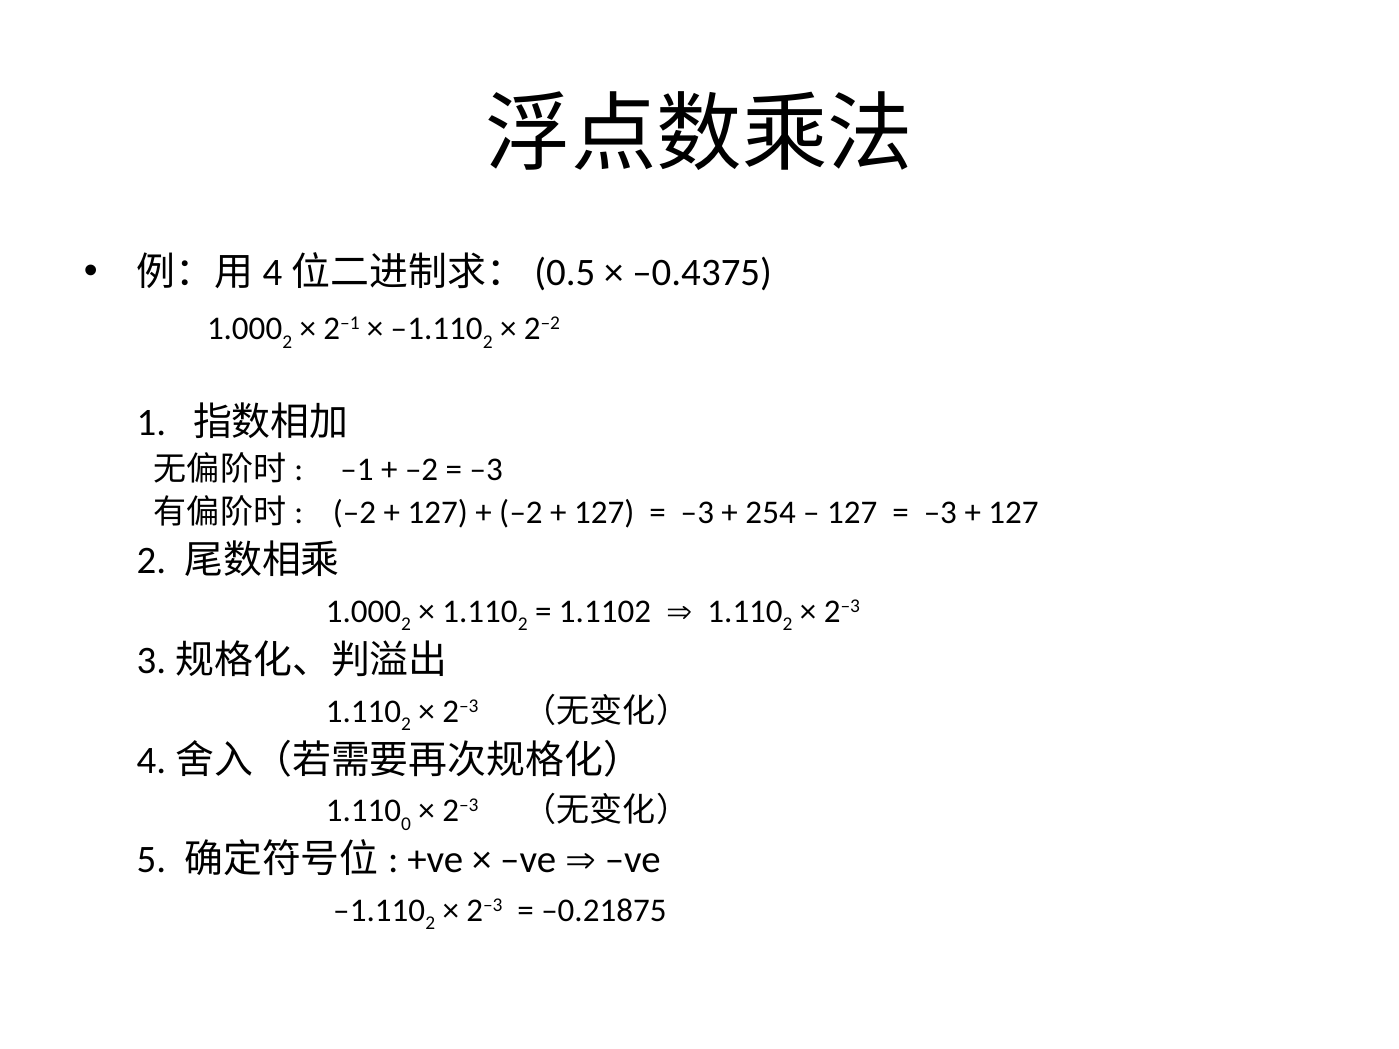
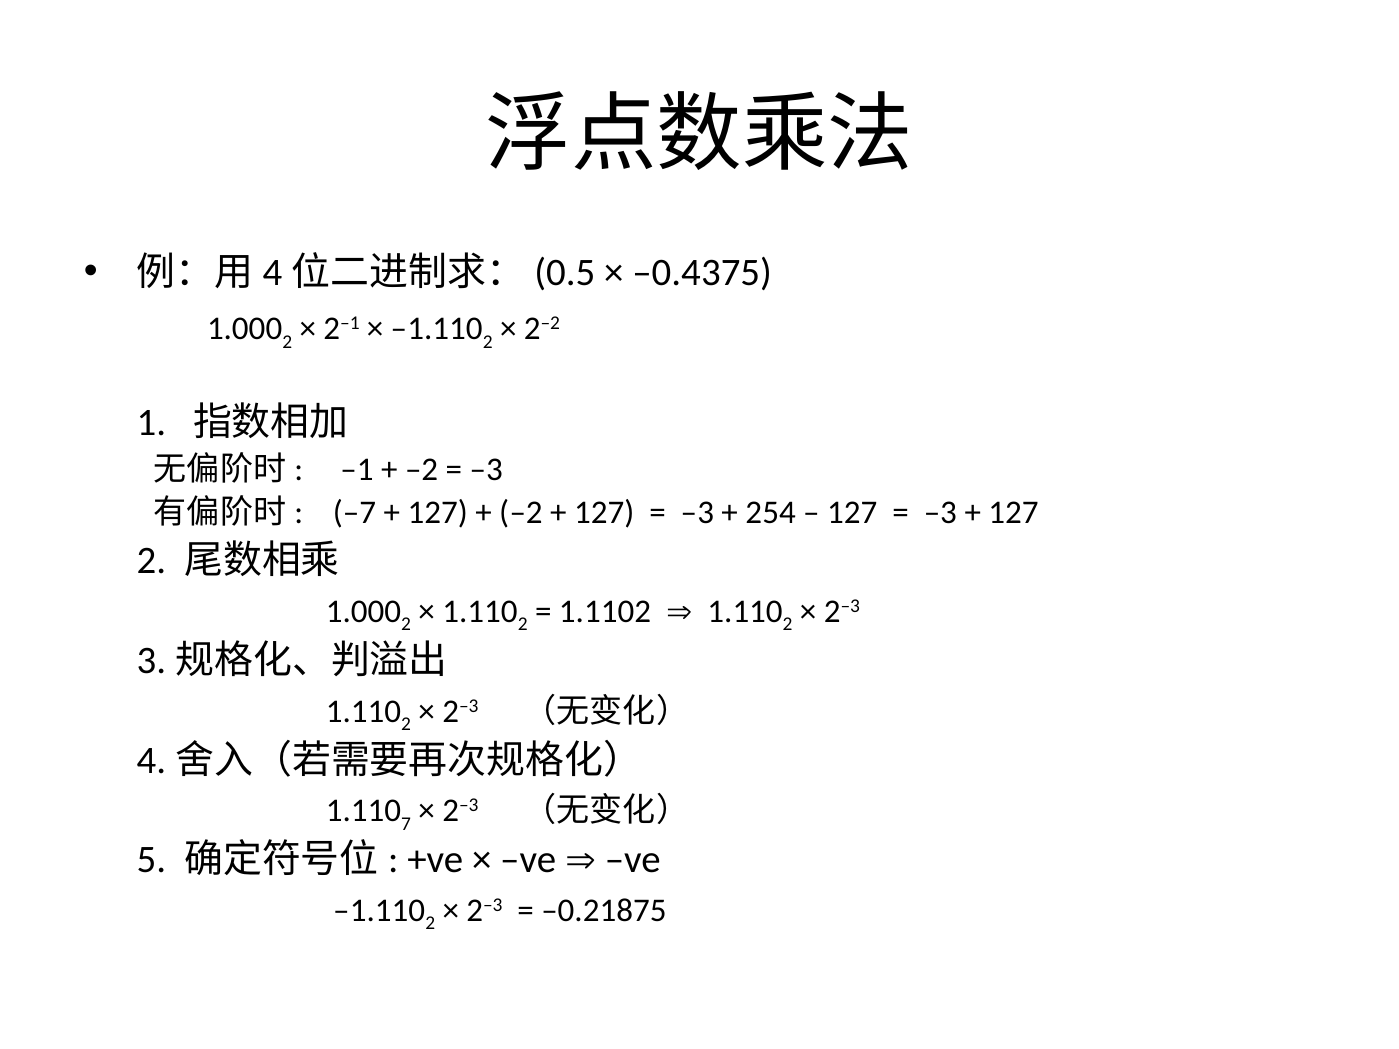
–2 at (355, 513): –2 -> –7
0: 0 -> 7
